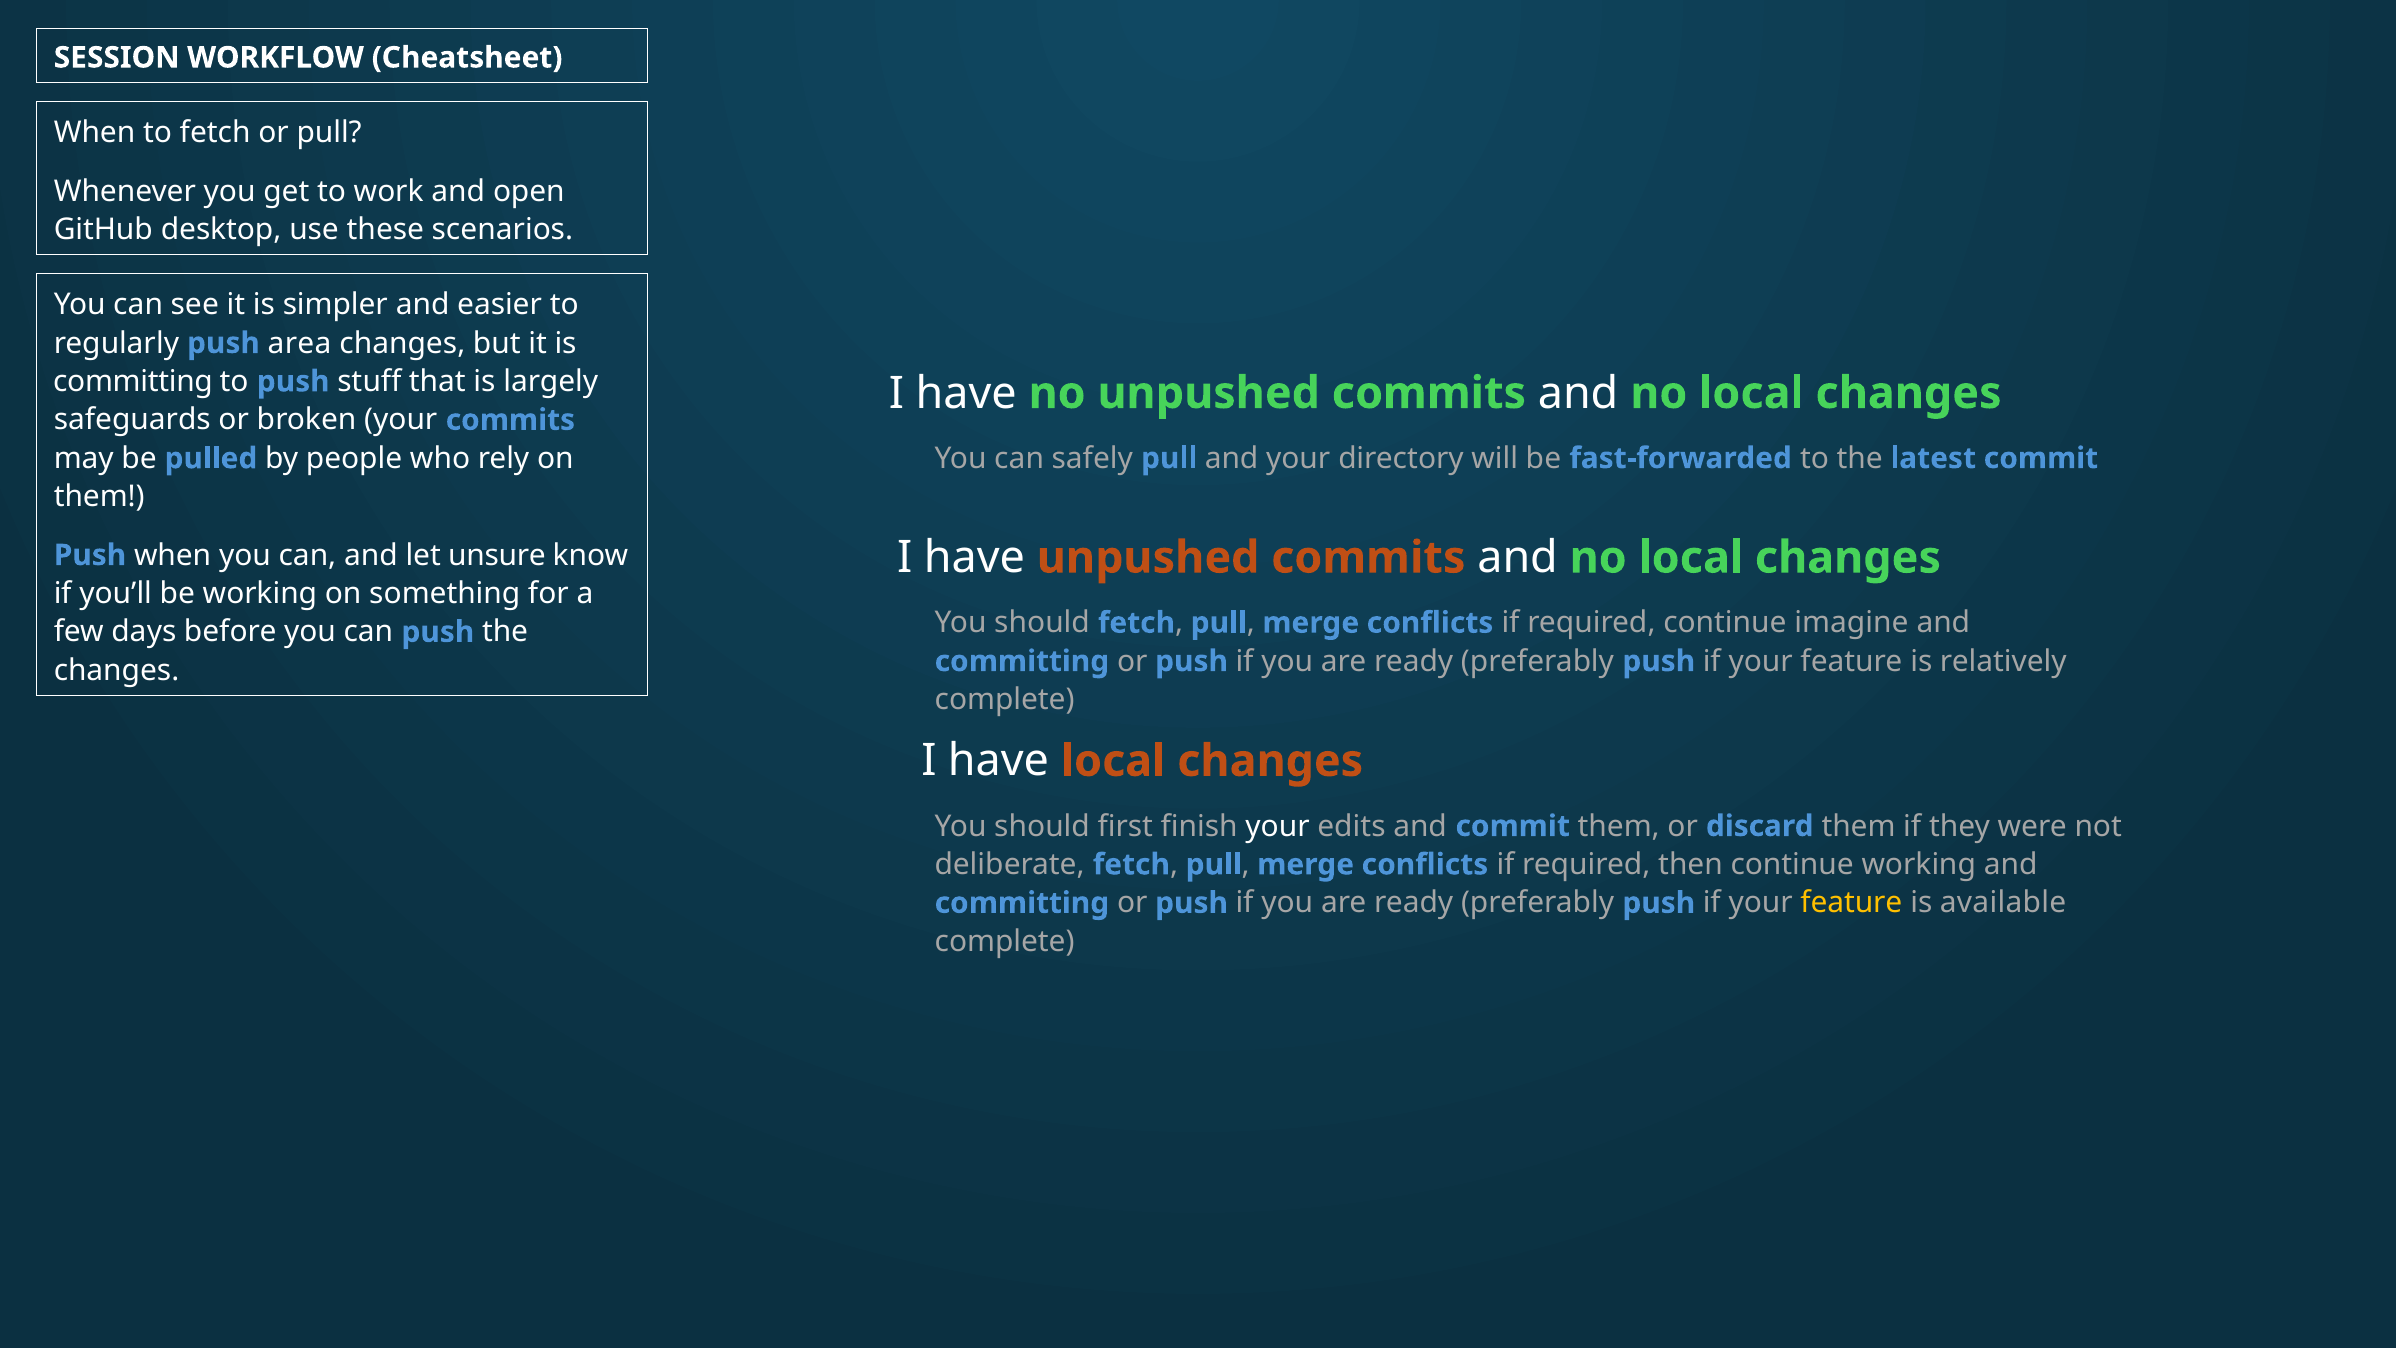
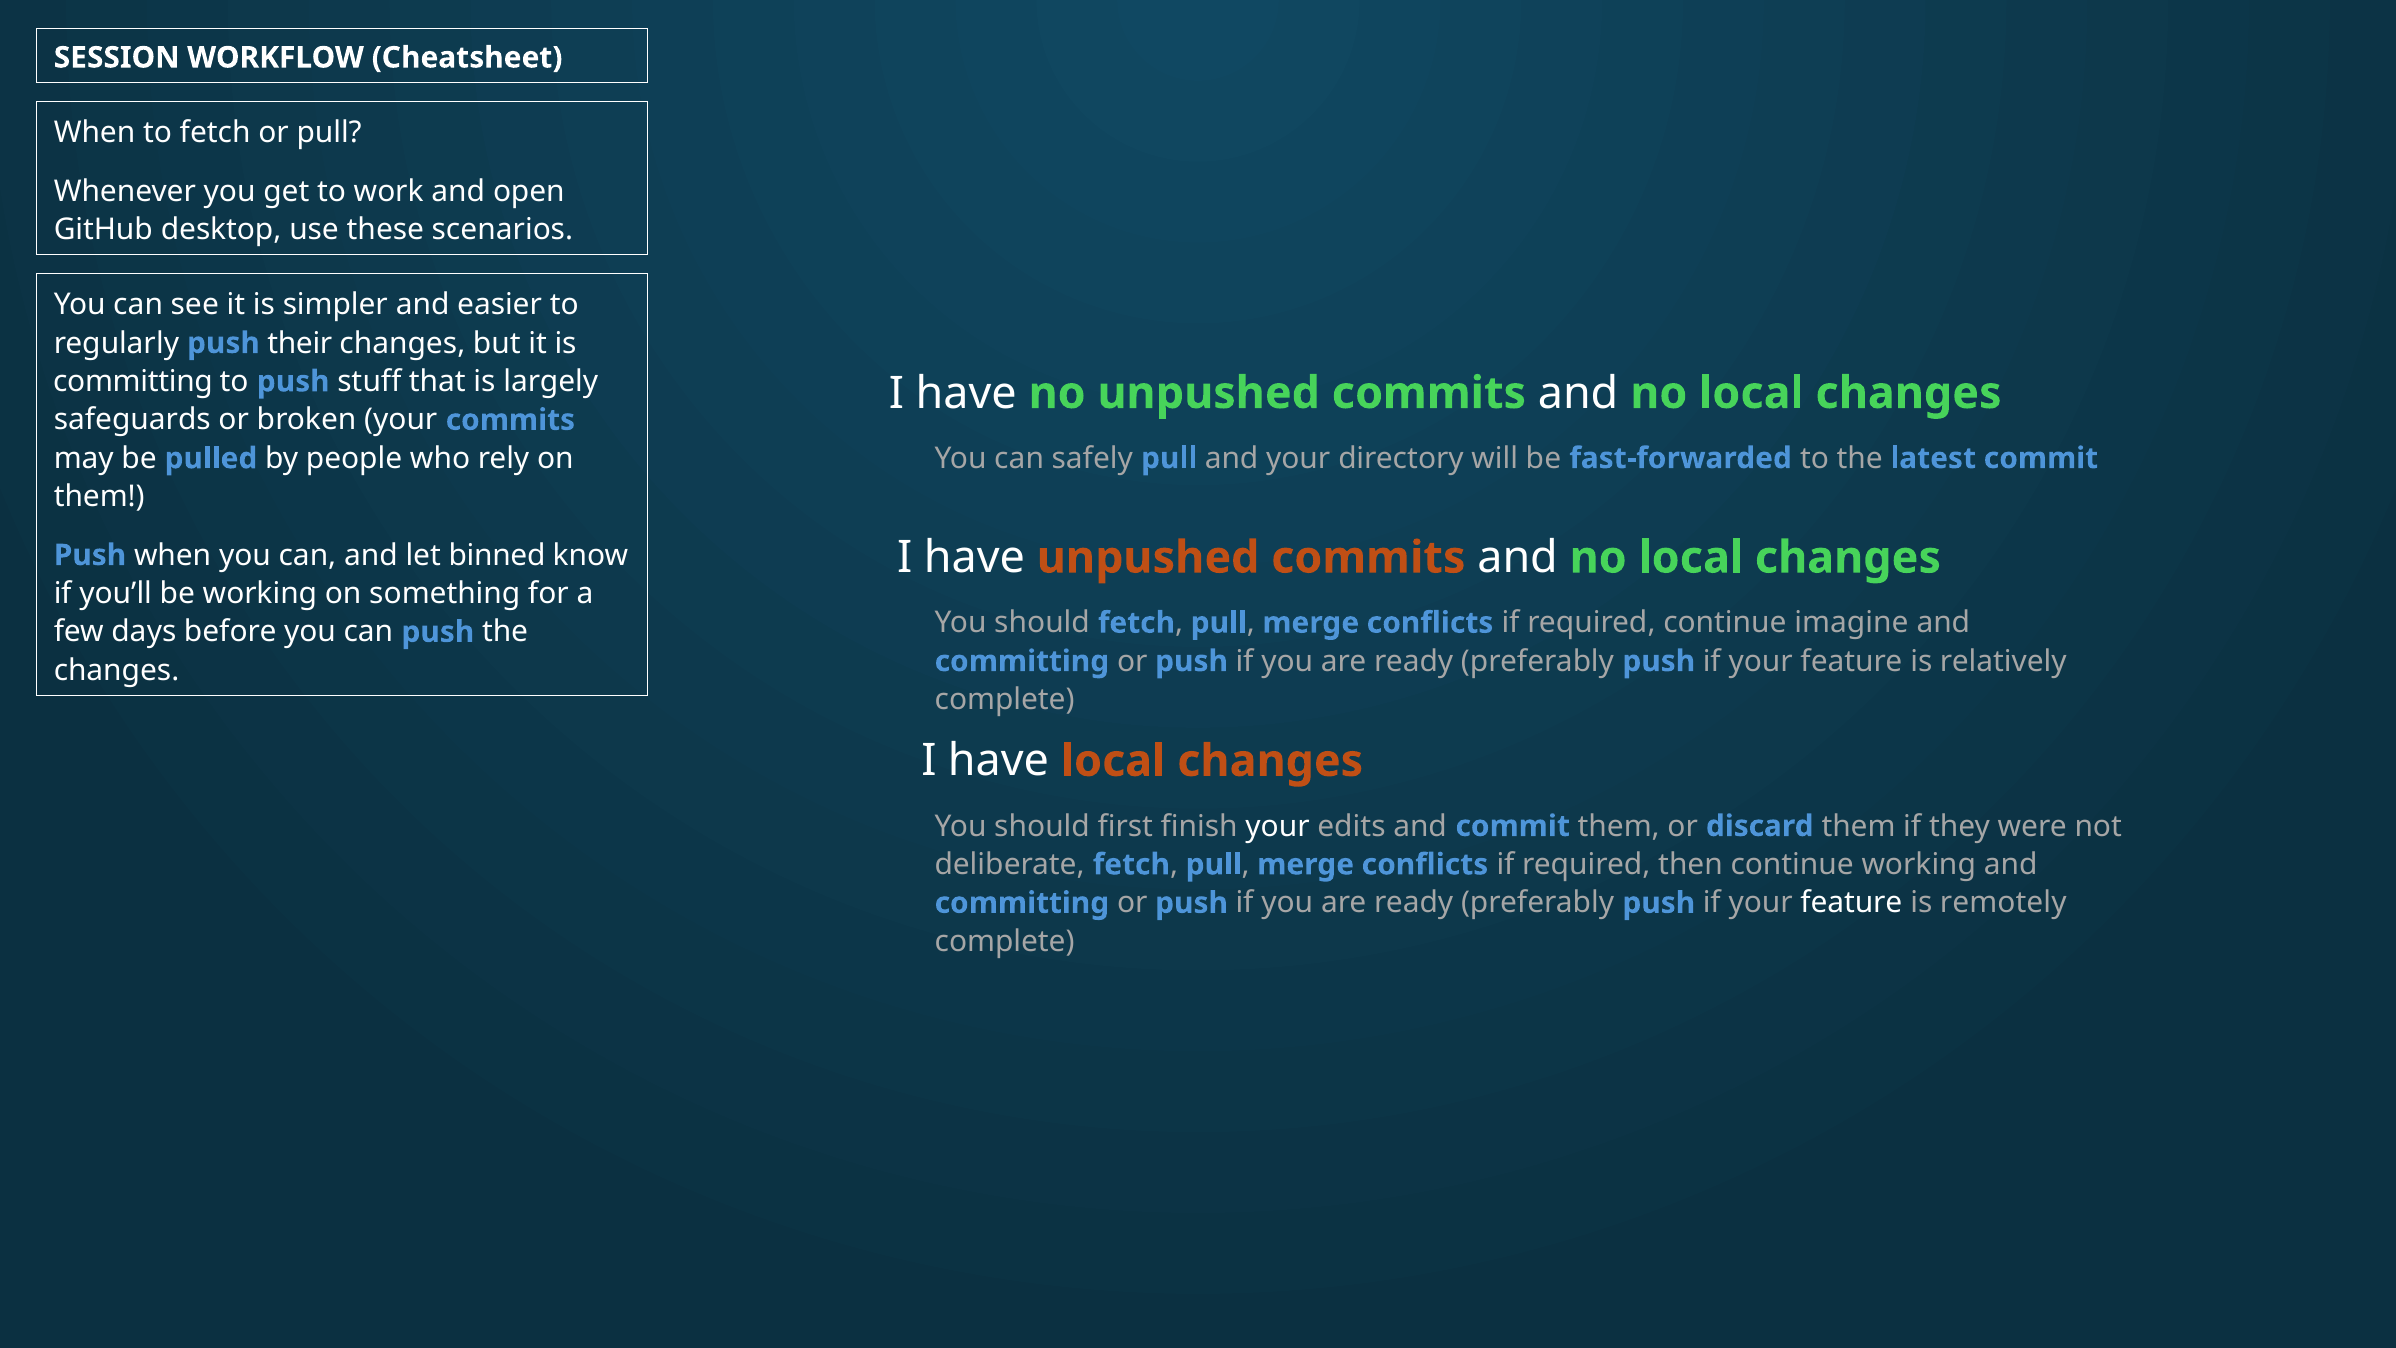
area: area -> their
unsure: unsure -> binned
feature at (1851, 903) colour: yellow -> white
available: available -> remotely
